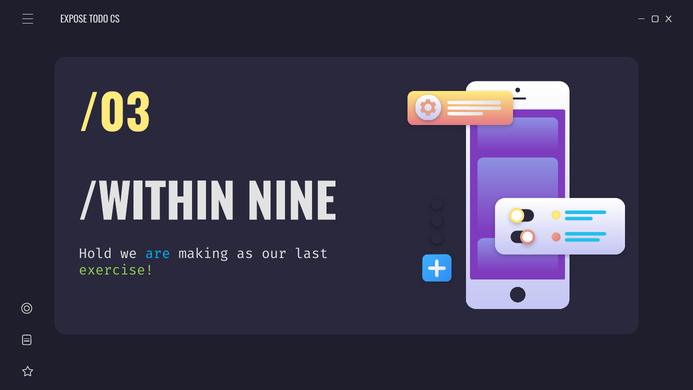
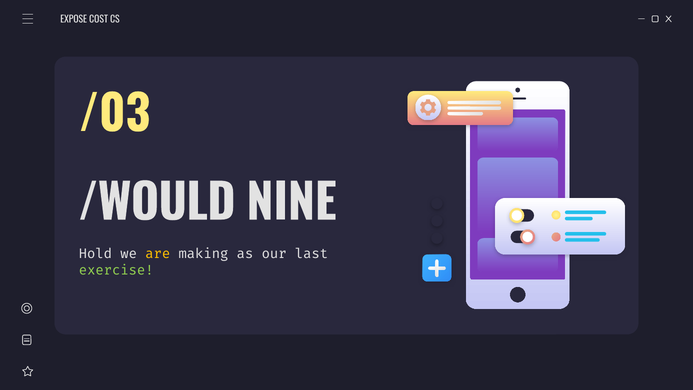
TODO: TODO -> COST
/WITHIN: /WITHIN -> /WOULD
are colour: light blue -> yellow
